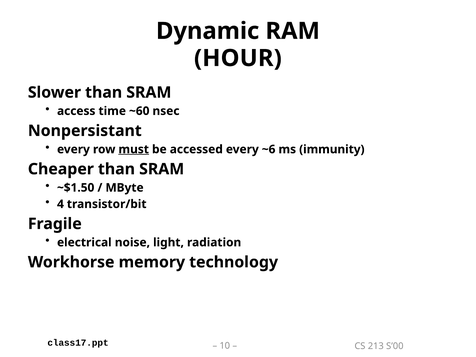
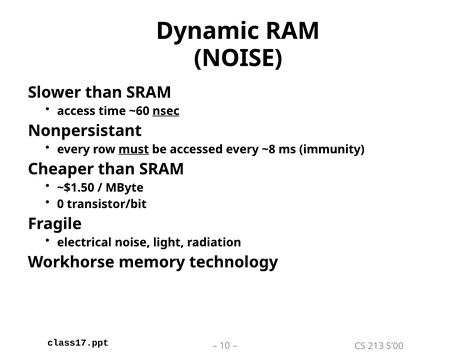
HOUR at (238, 58): HOUR -> NOISE
nsec underline: none -> present
~6: ~6 -> ~8
4: 4 -> 0
